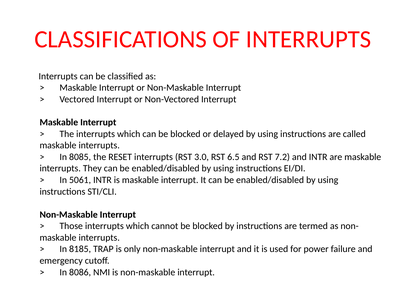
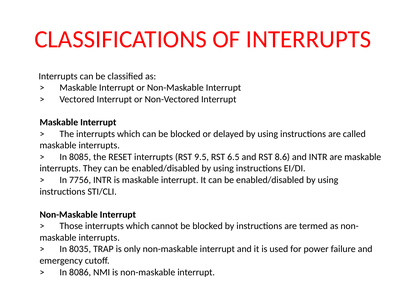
3.0: 3.0 -> 9.5
7.2: 7.2 -> 8.6
5061: 5061 -> 7756
8185: 8185 -> 8035
